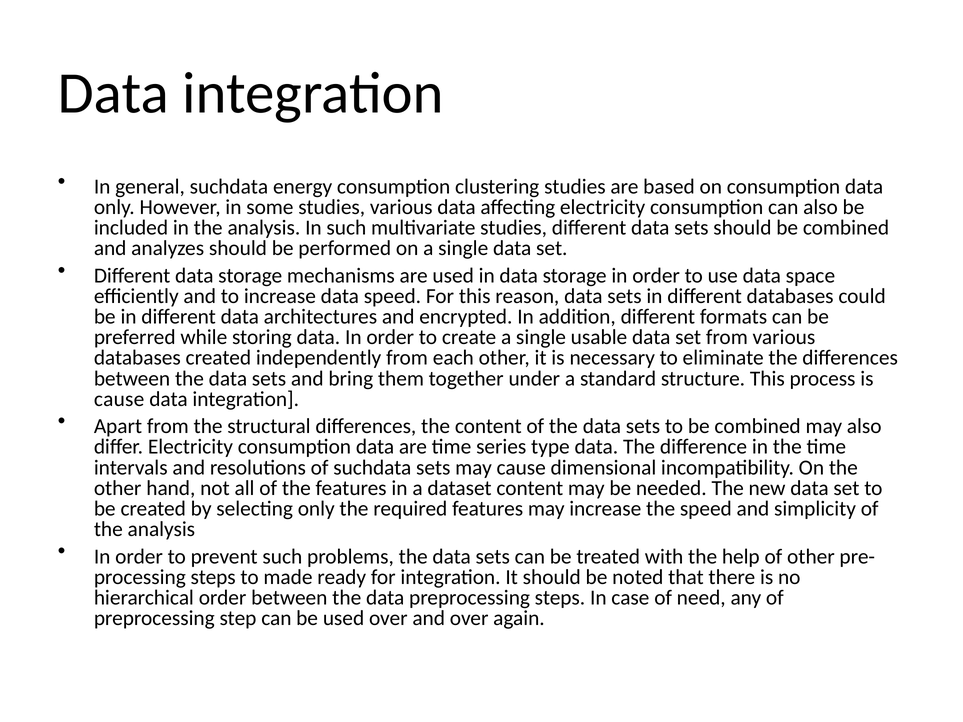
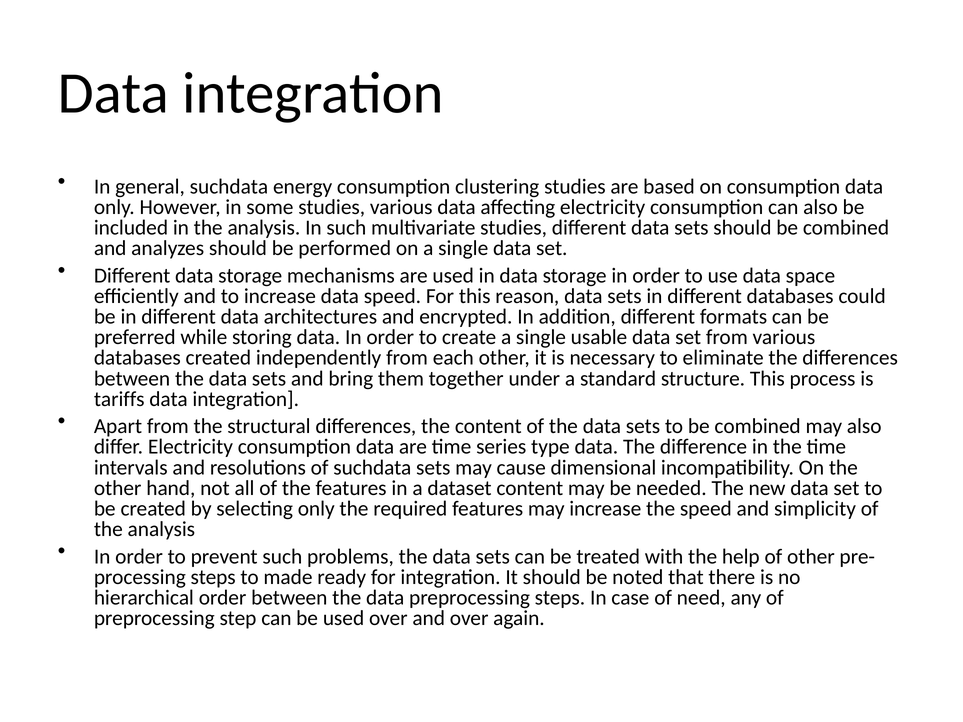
cause at (119, 399): cause -> tariffs
